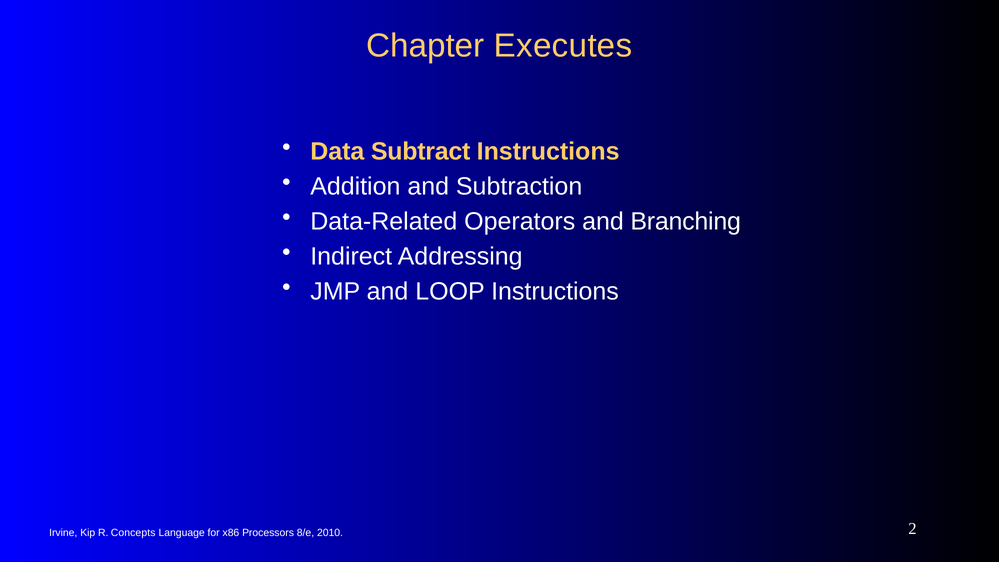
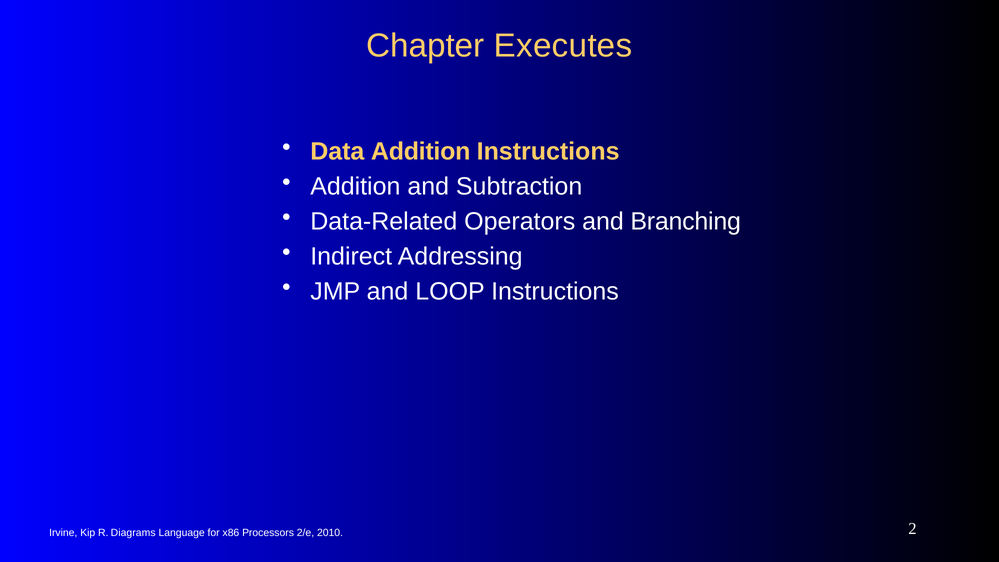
Data Subtract: Subtract -> Addition
Concepts: Concepts -> Diagrams
8/e: 8/e -> 2/e
